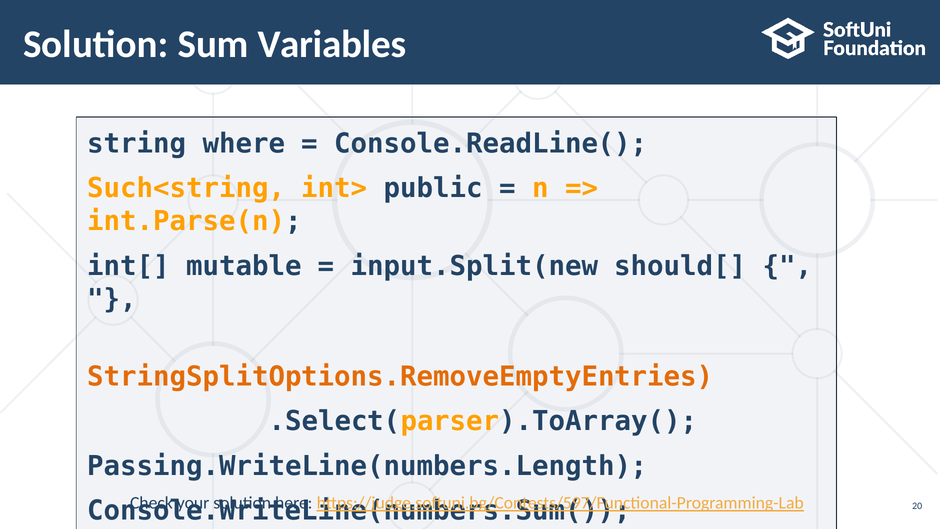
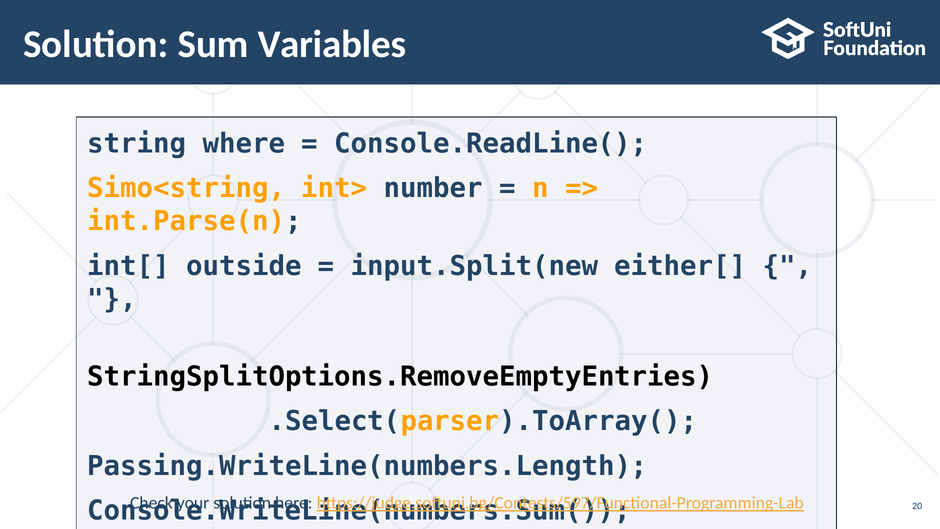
Such<string: Such<string -> Simo<string
public: public -> number
mutable: mutable -> outside
should[: should[ -> either[
StringSplitOptions.RemoveEmptyEntries colour: orange -> black
